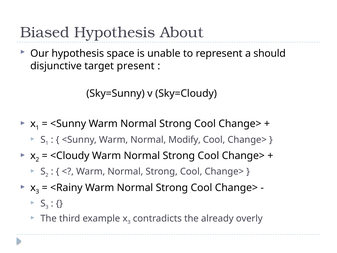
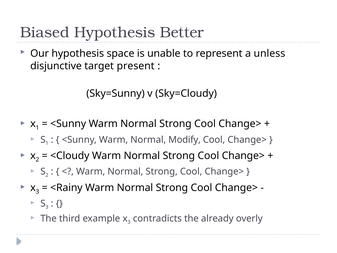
About: About -> Better
should: should -> unless
